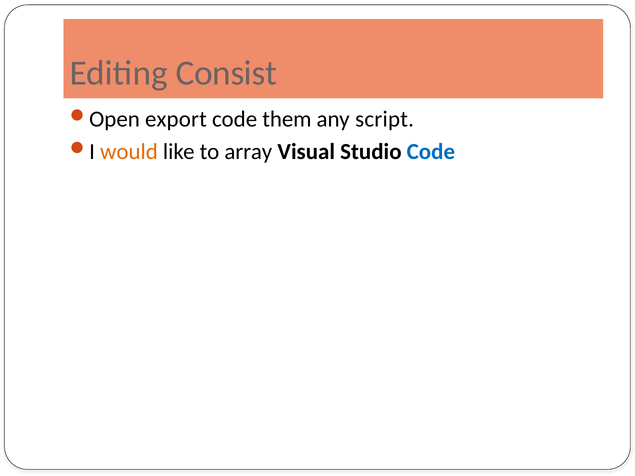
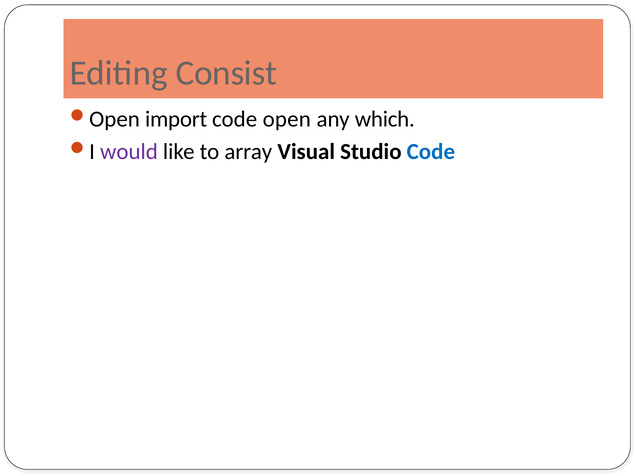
export: export -> import
them: them -> open
script: script -> which
would colour: orange -> purple
